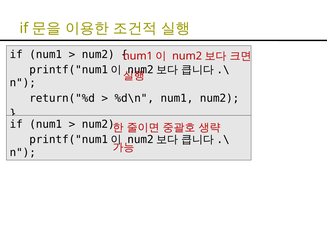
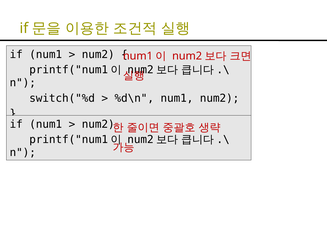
return("%d: return("%d -> switch("%d
